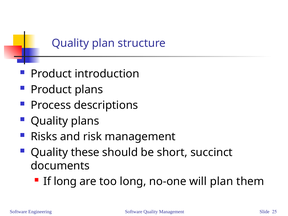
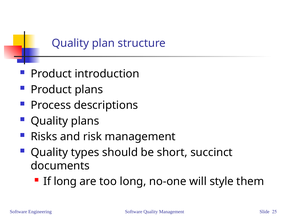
these: these -> types
will plan: plan -> style
